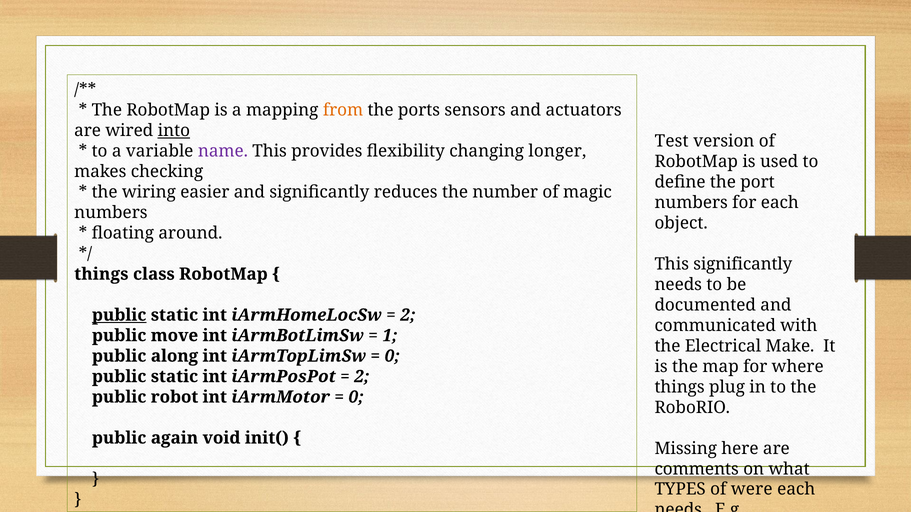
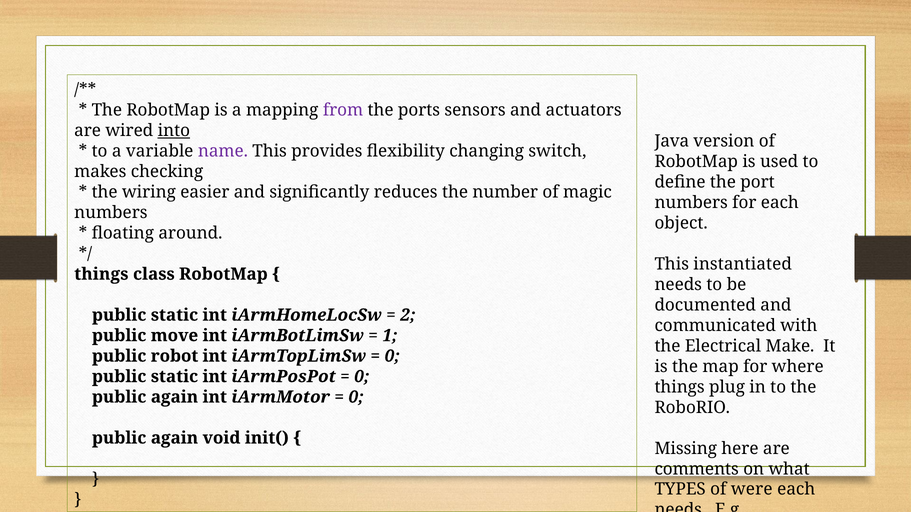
from colour: orange -> purple
Test: Test -> Java
longer: longer -> switch
This significantly: significantly -> instantiated
public at (119, 315) underline: present -> none
along: along -> robot
2 at (362, 377): 2 -> 0
robot at (175, 397): robot -> again
